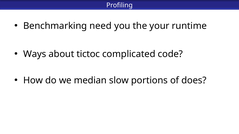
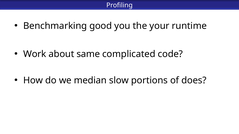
need: need -> good
Ways: Ways -> Work
tictoc: tictoc -> same
